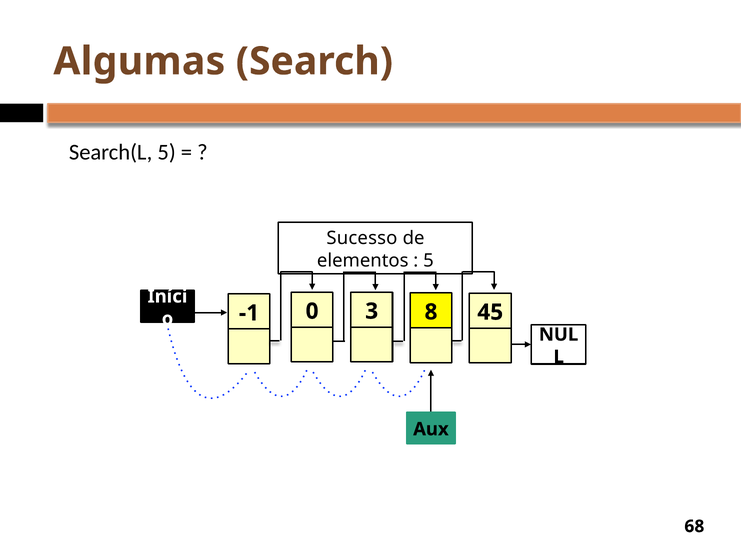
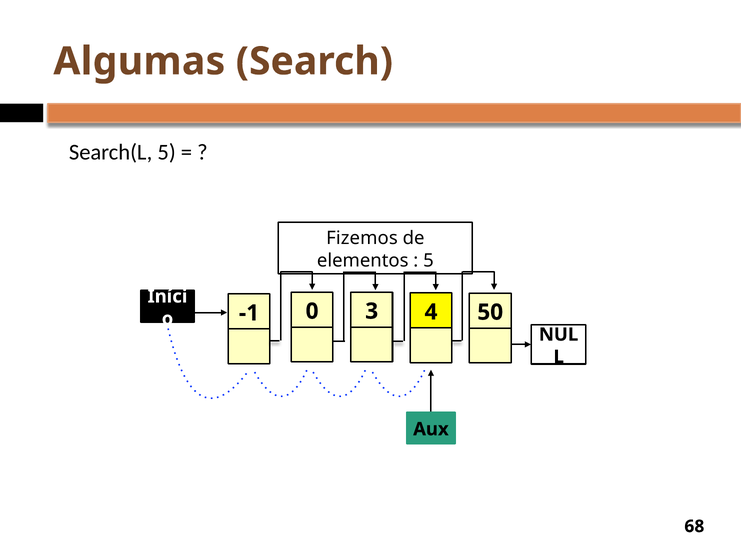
Sucesso: Sucesso -> Fizemos
45: 45 -> 50
8: 8 -> 4
